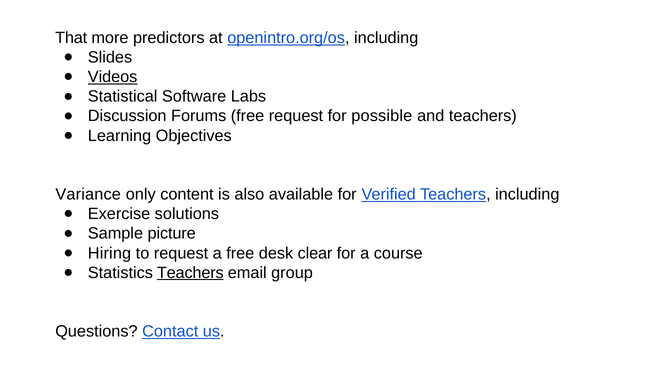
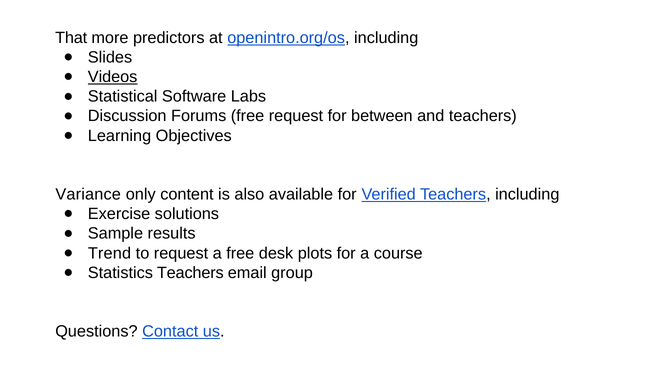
possible: possible -> between
picture: picture -> results
Hiring: Hiring -> Trend
clear: clear -> plots
Teachers at (190, 273) underline: present -> none
